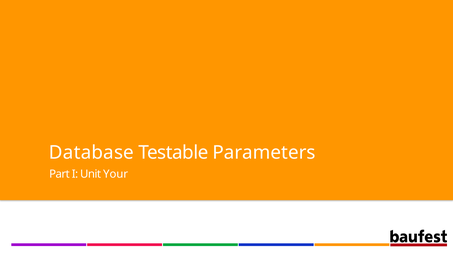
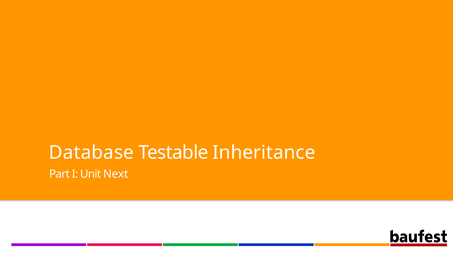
Parameters: Parameters -> Inheritance
Your: Your -> Next
